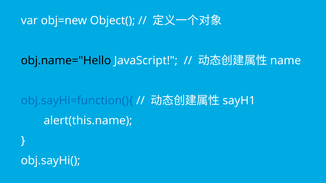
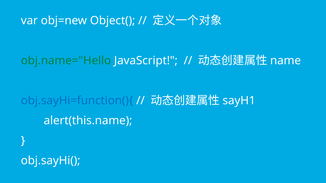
obj.name="Hello colour: black -> green
